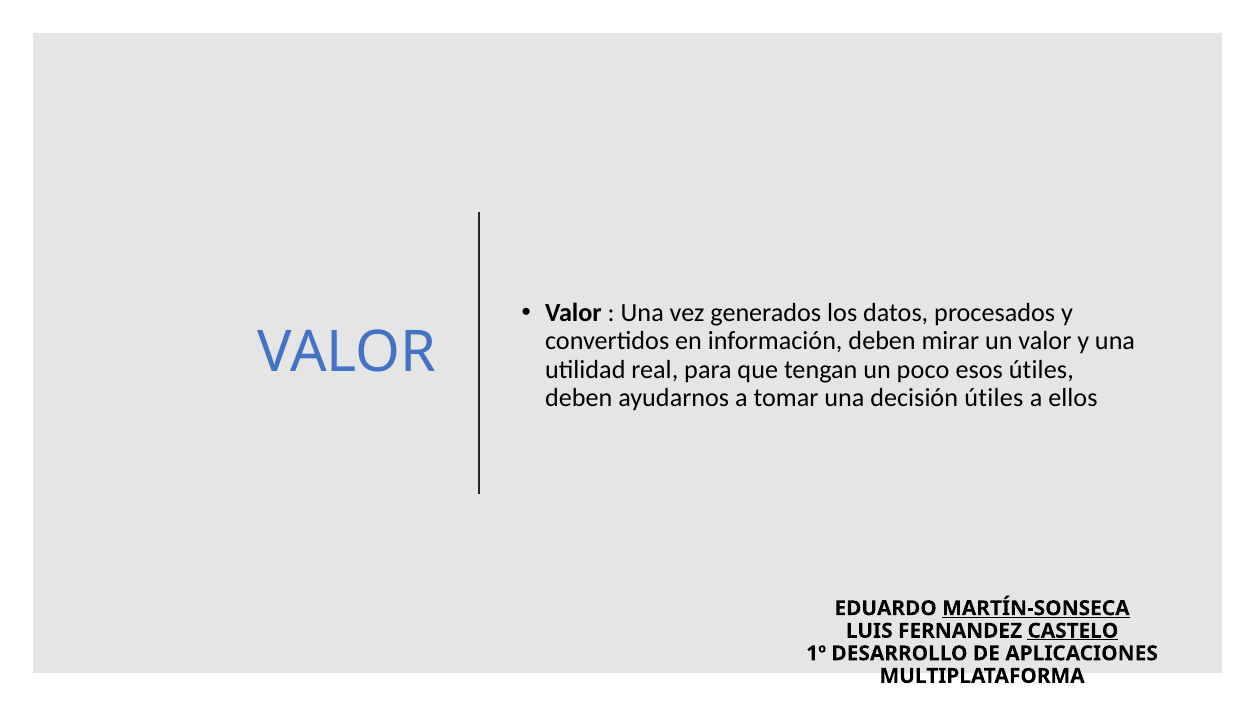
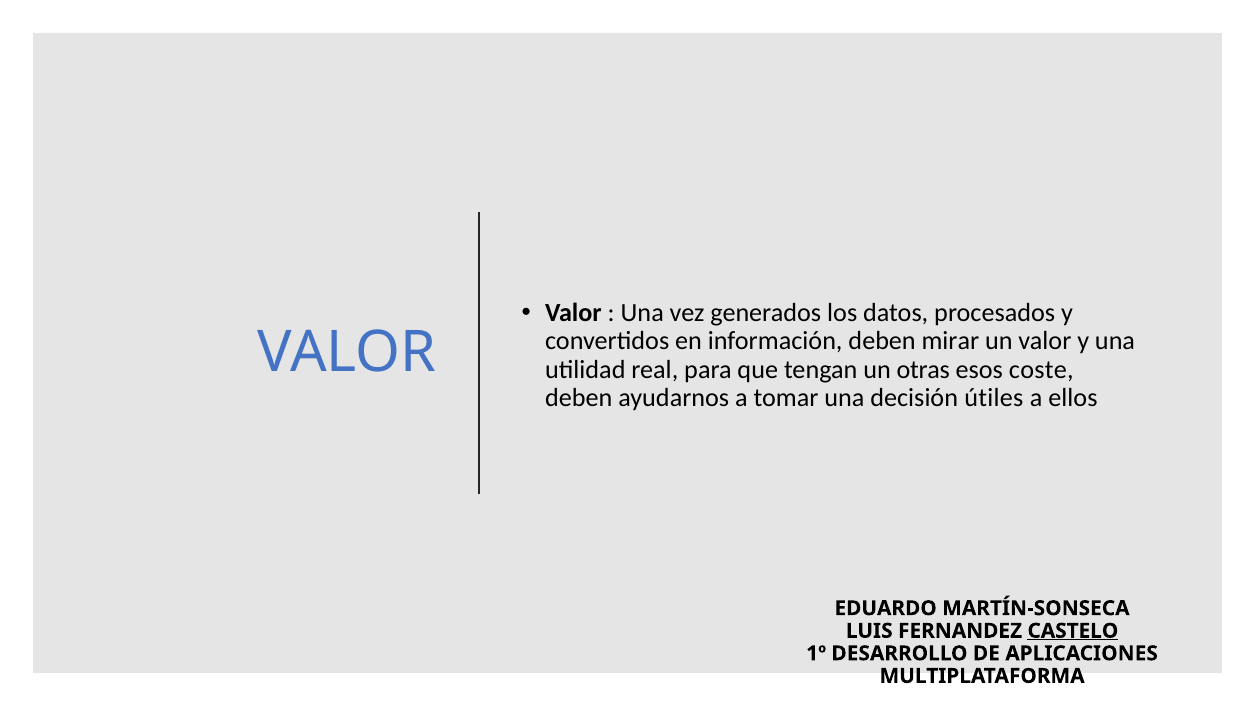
poco: poco -> otras
esos útiles: útiles -> coste
MARTÍN-SONSECA underline: present -> none
